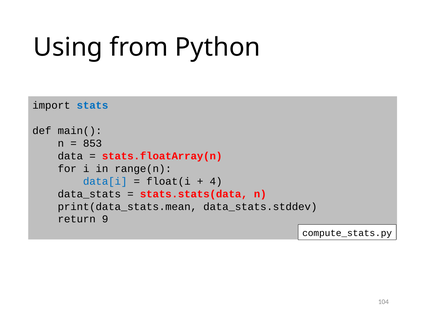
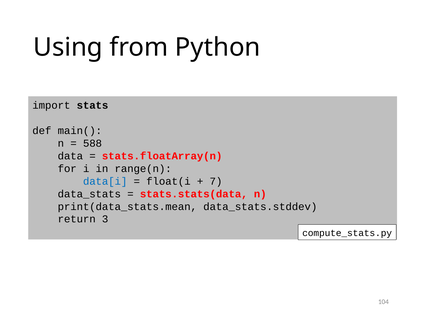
stats colour: blue -> black
853: 853 -> 588
4: 4 -> 7
9: 9 -> 3
